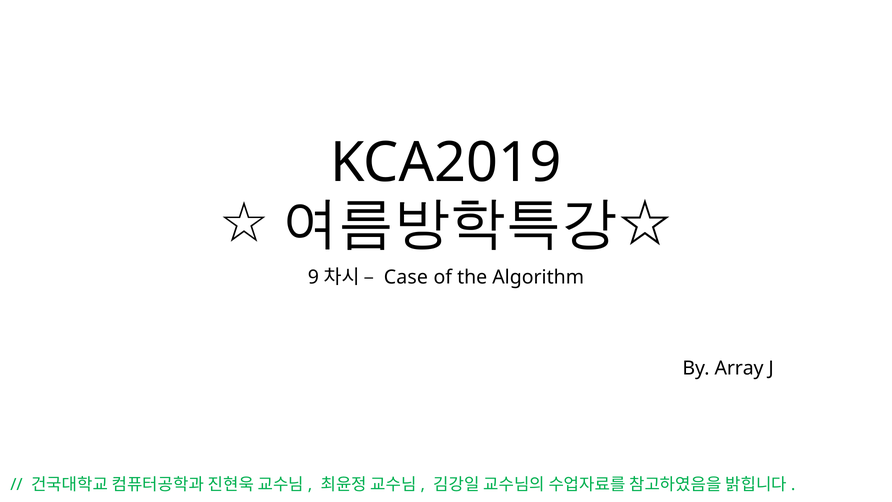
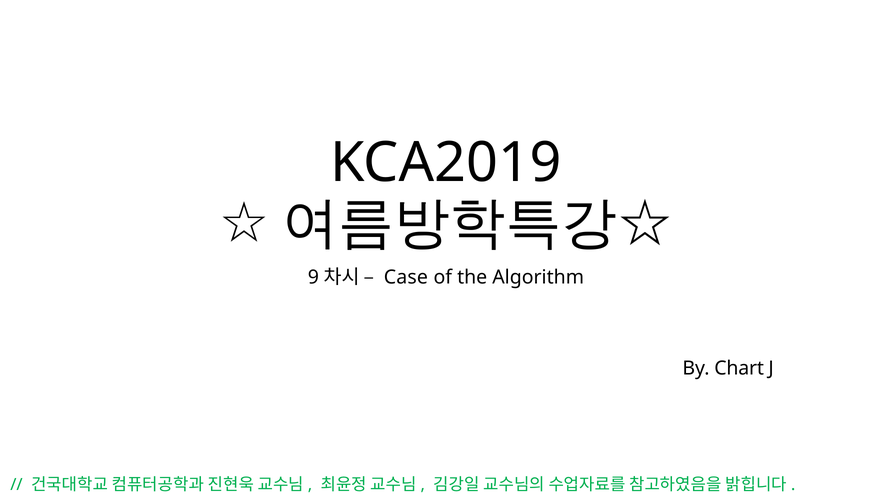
Array: Array -> Chart
